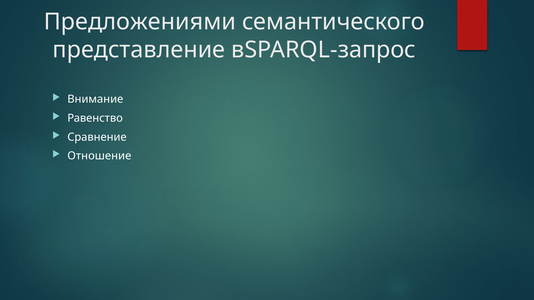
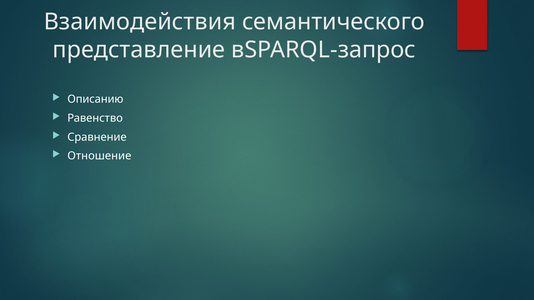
Предложениями: Предложениями -> Взаимодействия
Внимание: Внимание -> Описанию
